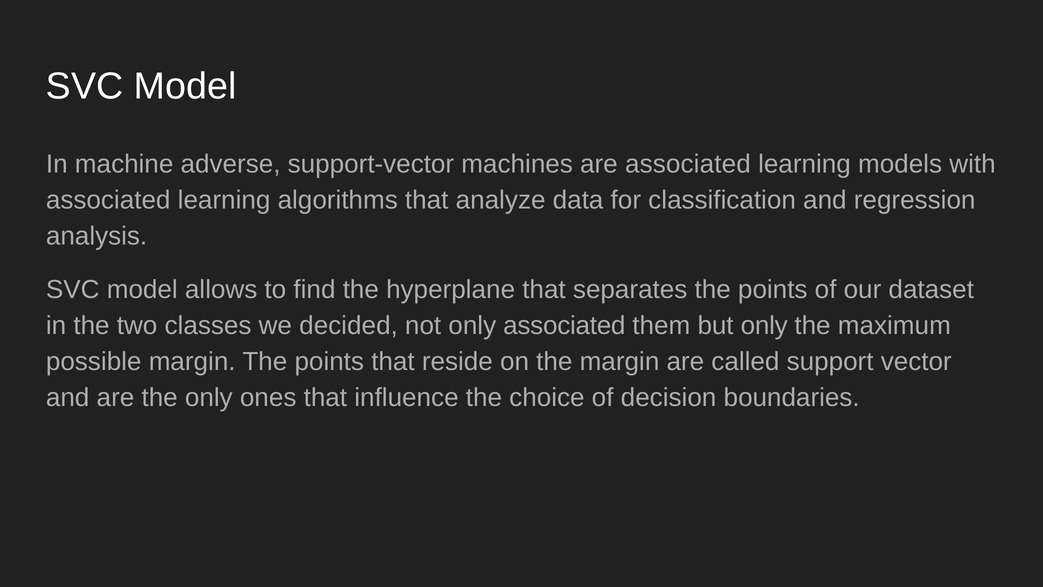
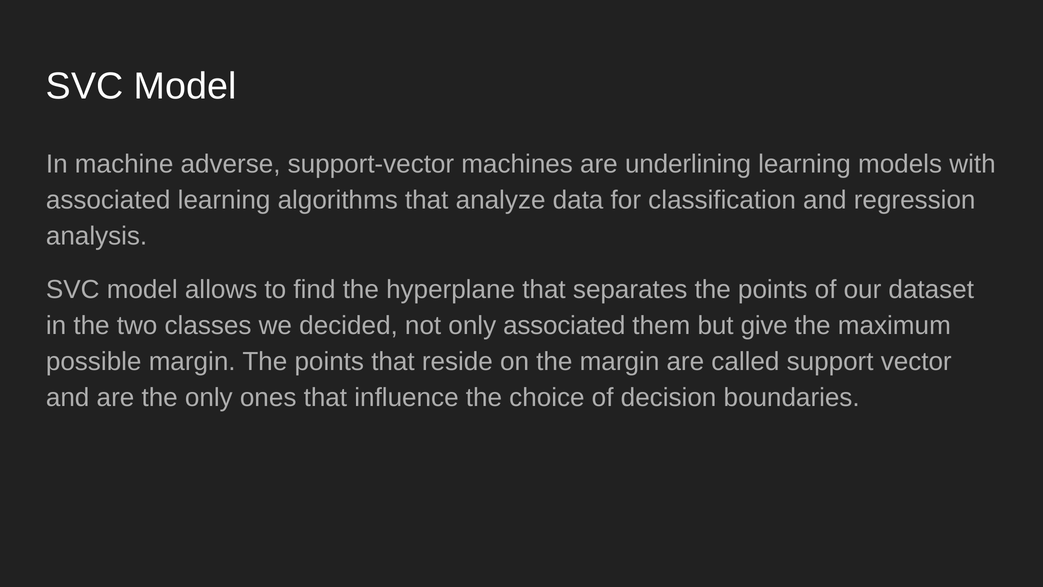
are associated: associated -> underlining
but only: only -> give
